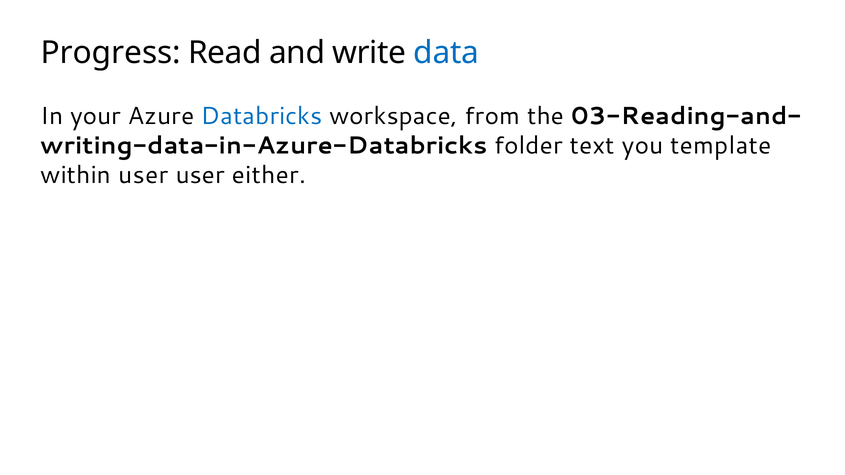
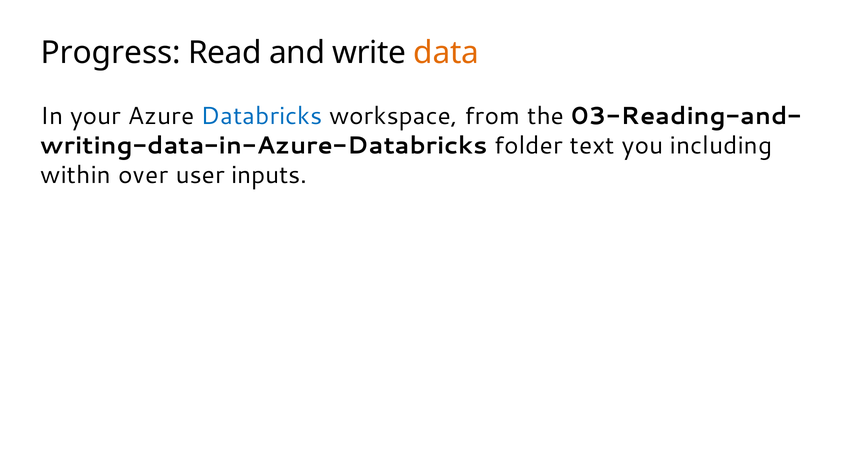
data colour: blue -> orange
template: template -> including
within user: user -> over
either: either -> inputs
